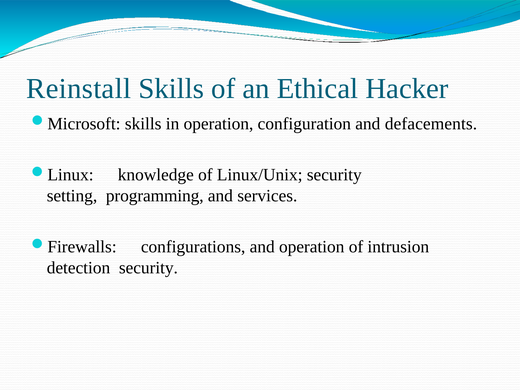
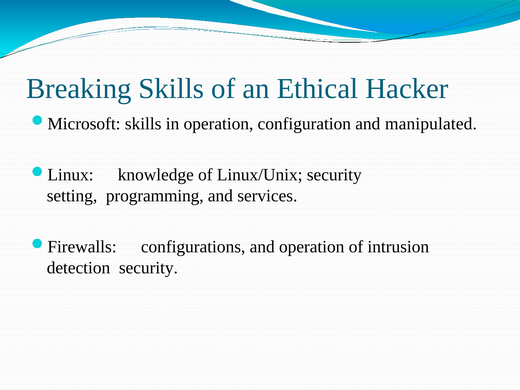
Reinstall: Reinstall -> Breaking
defacements: defacements -> manipulated
